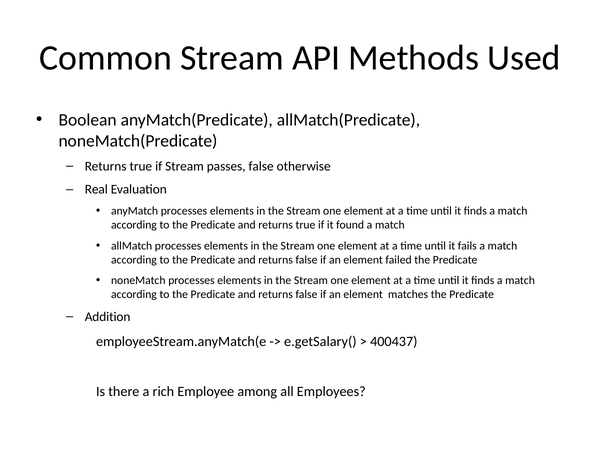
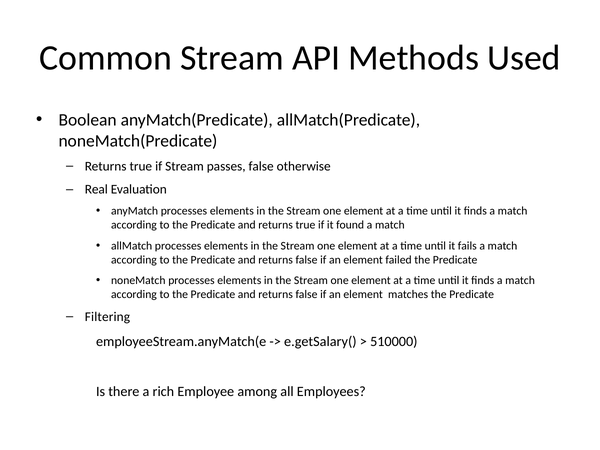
Addition: Addition -> Filtering
400437: 400437 -> 510000
